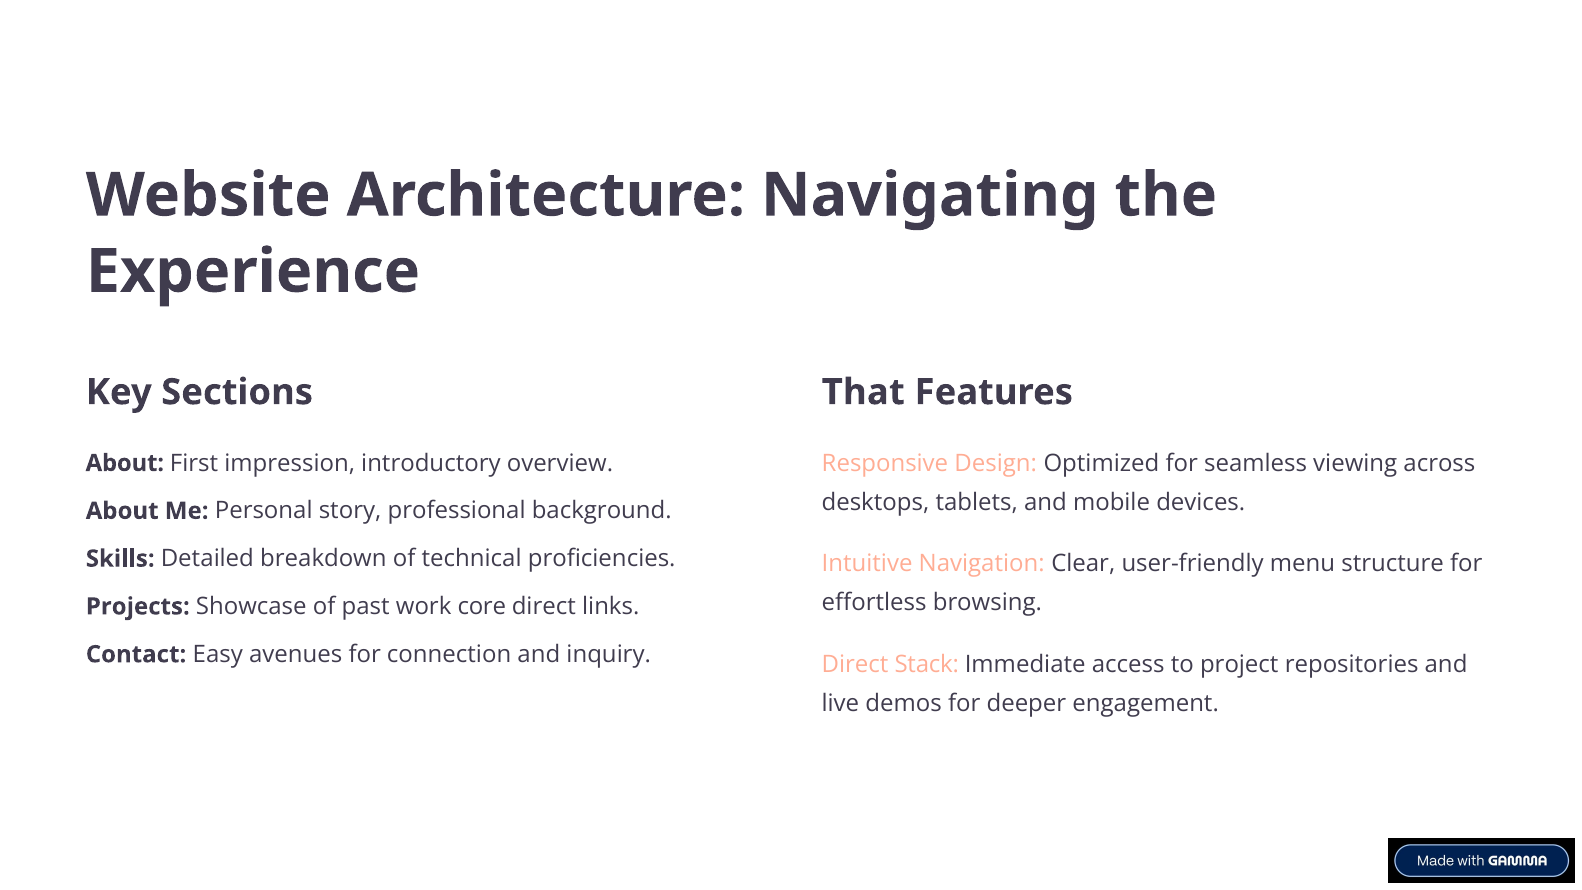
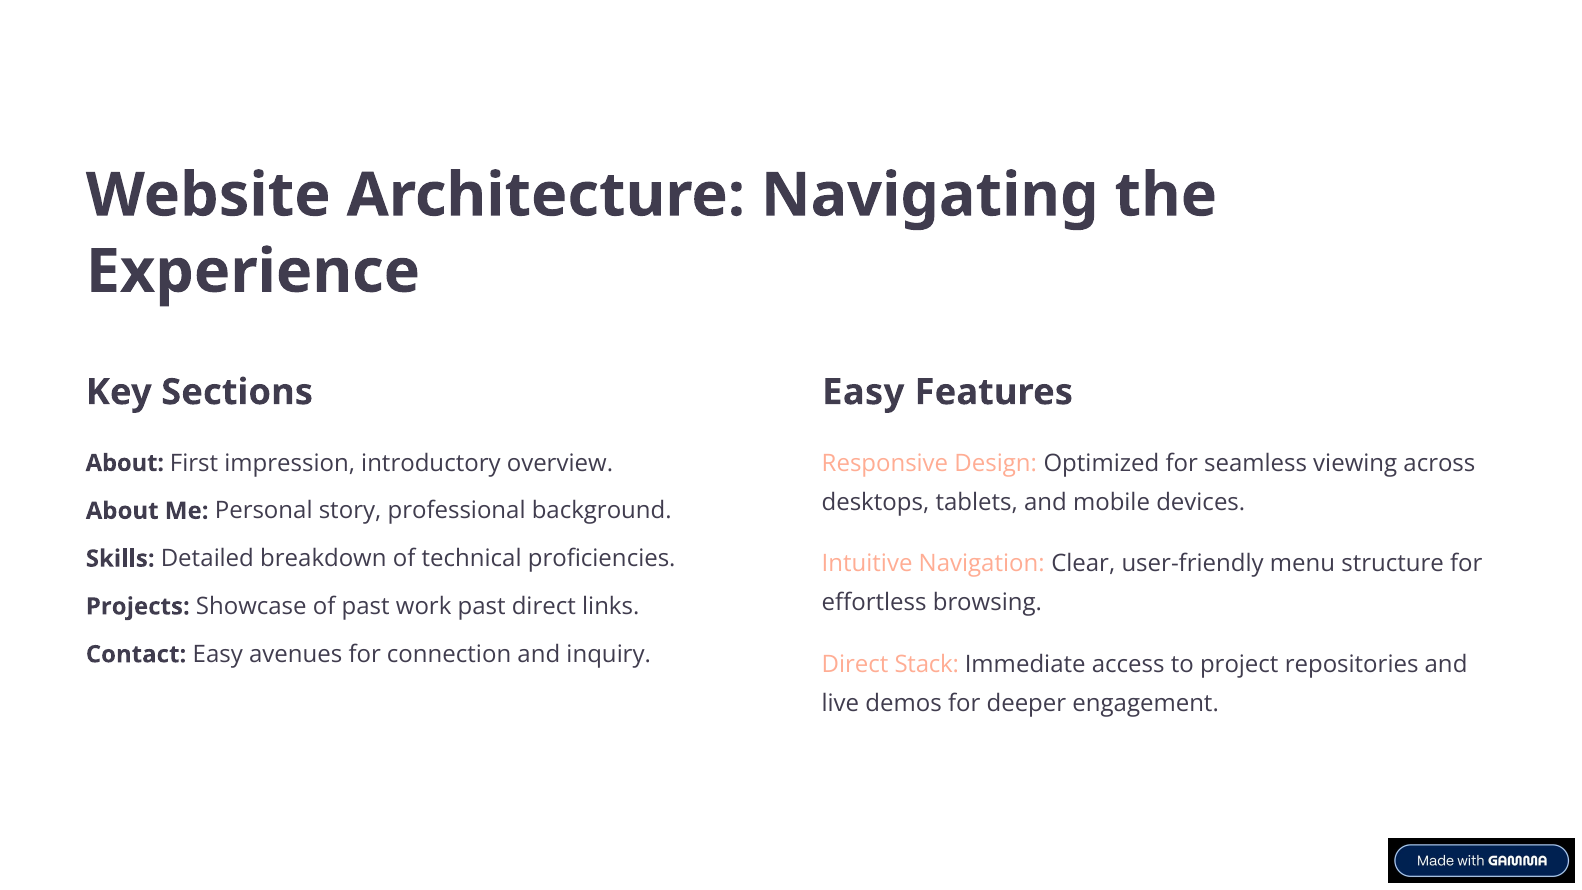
That at (863, 392): That -> Easy
work core: core -> past
